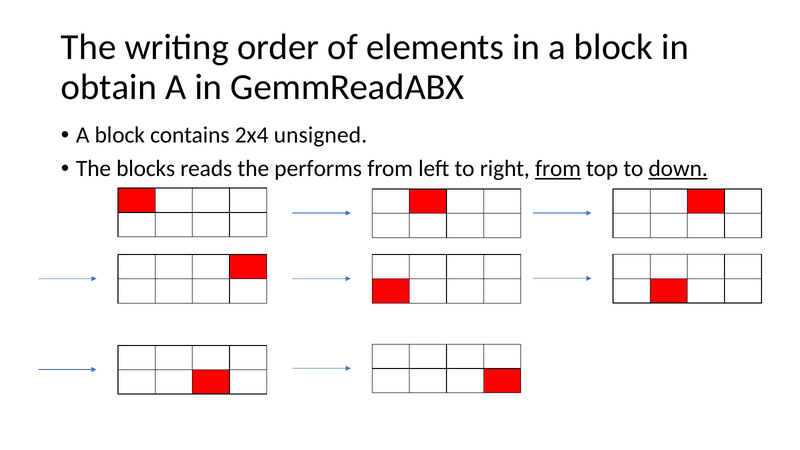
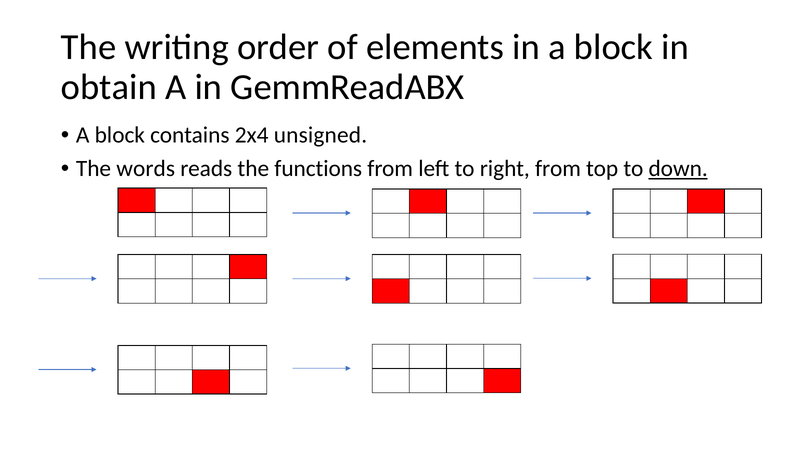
blocks: blocks -> words
performs: performs -> functions
from at (558, 169) underline: present -> none
